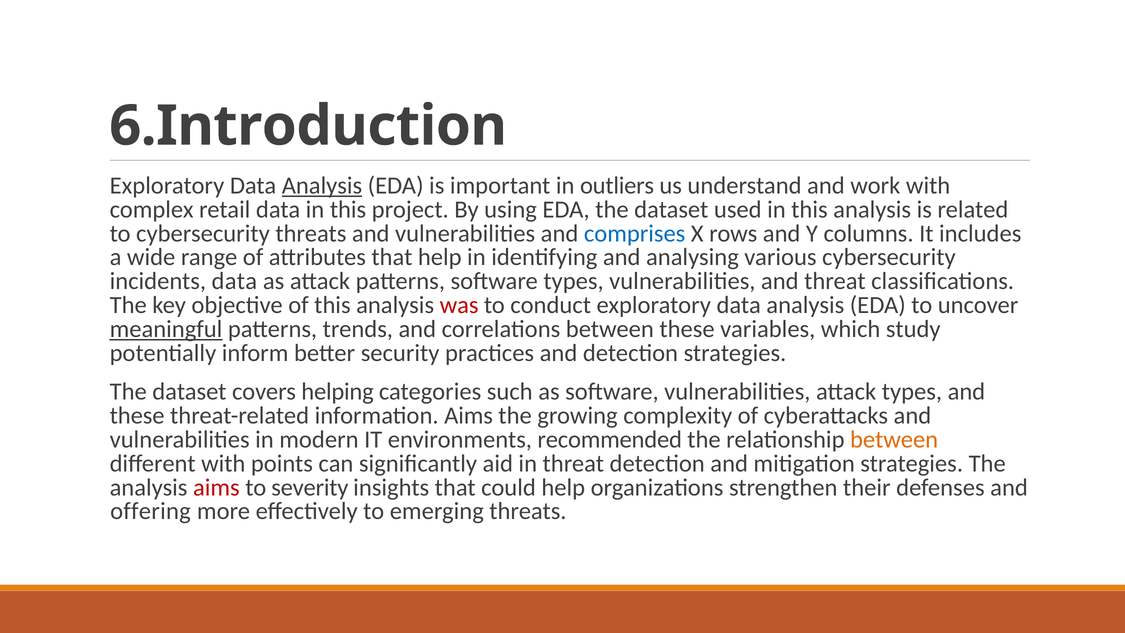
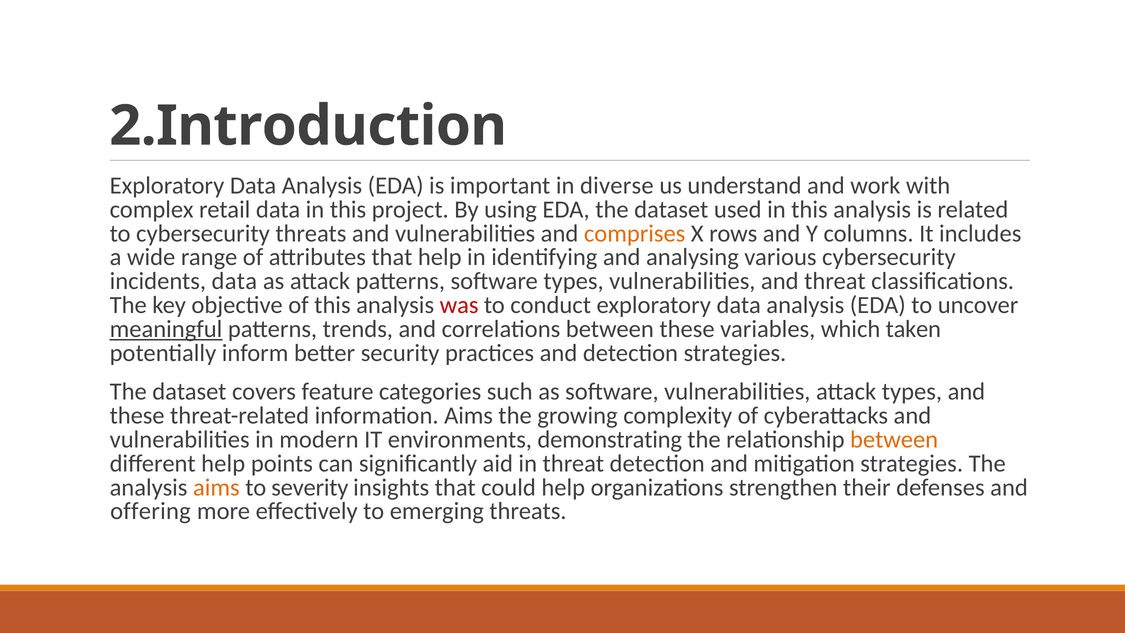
6.Introduction: 6.Introduction -> 2.Introduction
Analysis at (322, 186) underline: present -> none
outliers: outliers -> diverse
comprises colour: blue -> orange
study: study -> taken
helping: helping -> feature
recommended: recommended -> demonstrating
different with: with -> help
aims at (216, 487) colour: red -> orange
